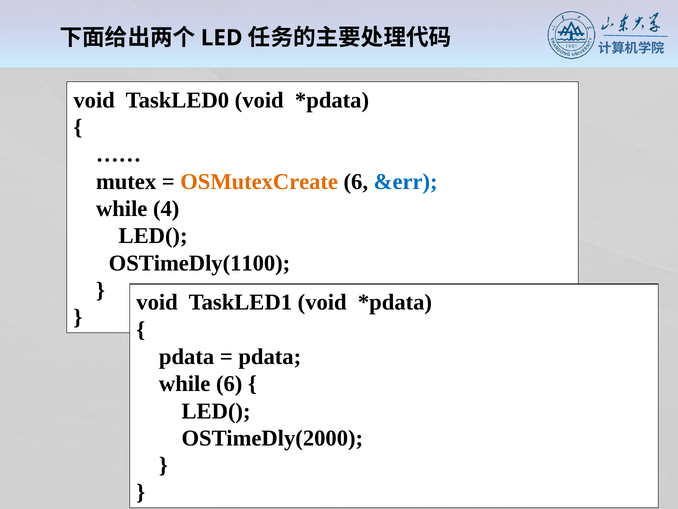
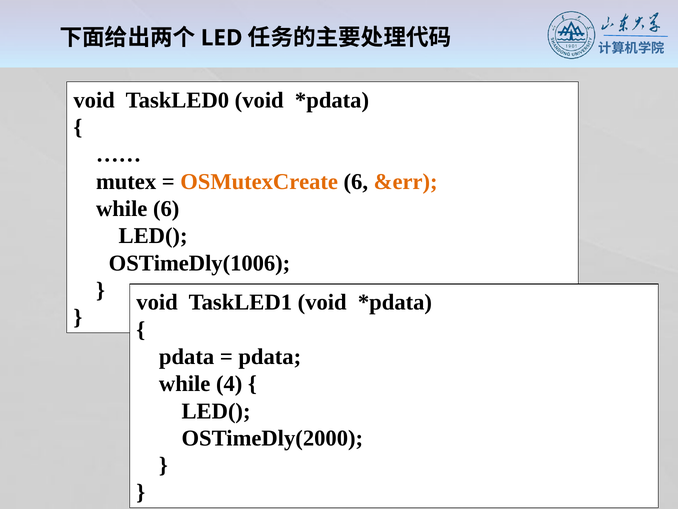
&err colour: blue -> orange
while 4: 4 -> 6
OSTimeDly(1100: OSTimeDly(1100 -> OSTimeDly(1006
while 6: 6 -> 4
